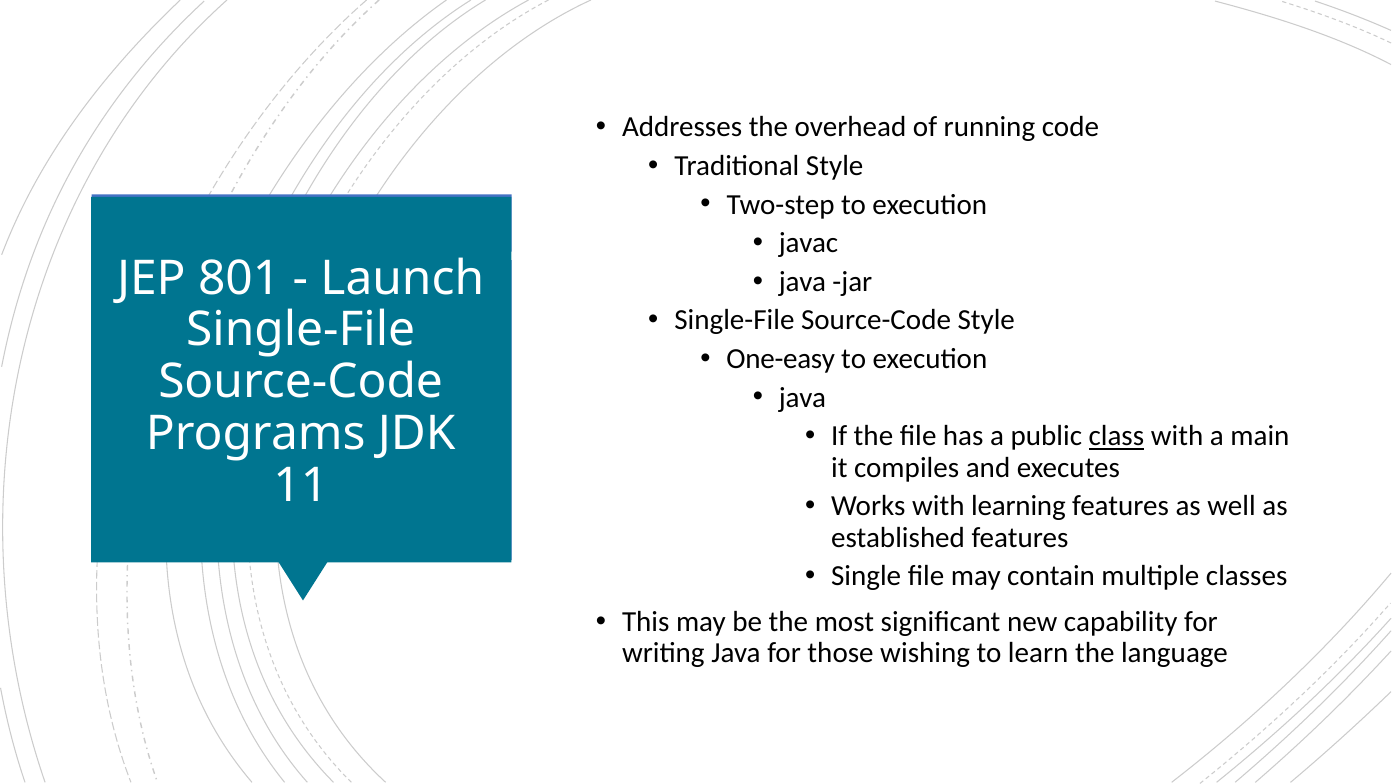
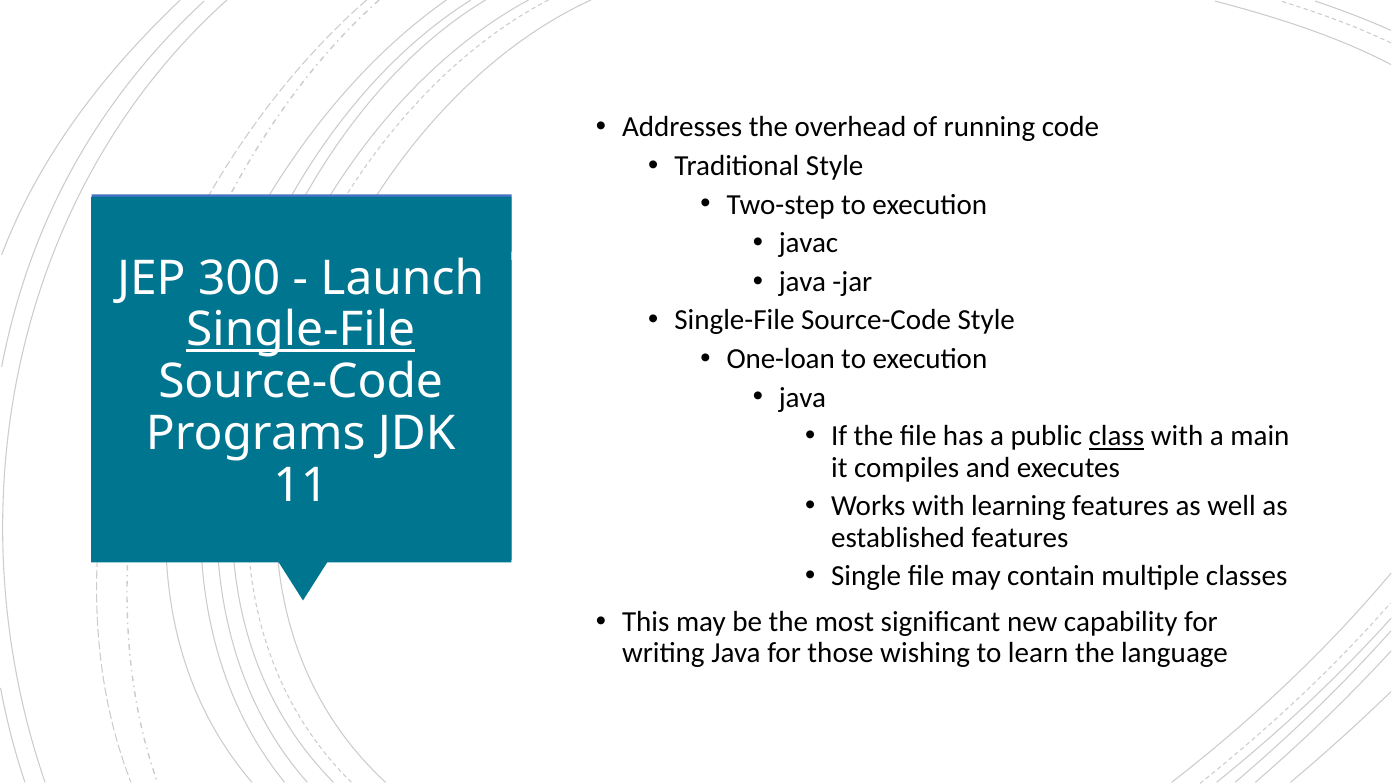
801: 801 -> 300
Single-File at (301, 330) underline: none -> present
One-easy: One-easy -> One-loan
